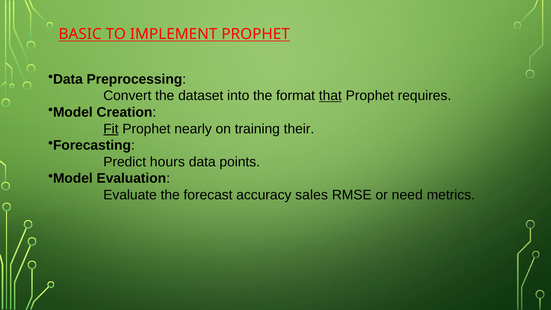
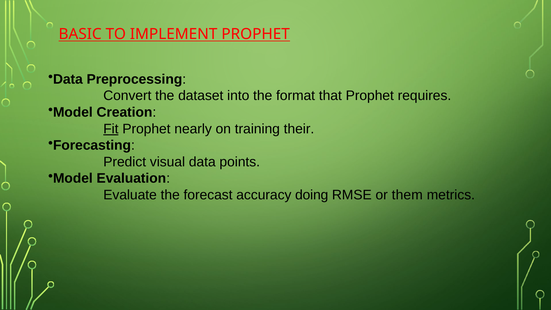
that underline: present -> none
hours: hours -> visual
sales: sales -> doing
need: need -> them
